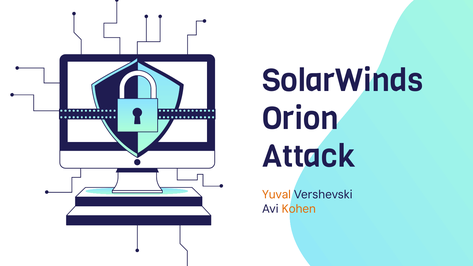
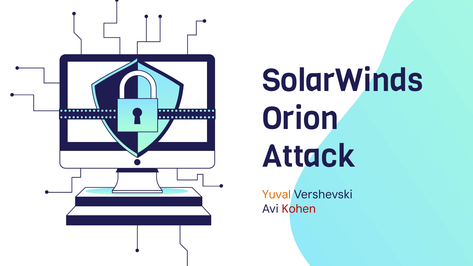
Kohen colour: orange -> red
